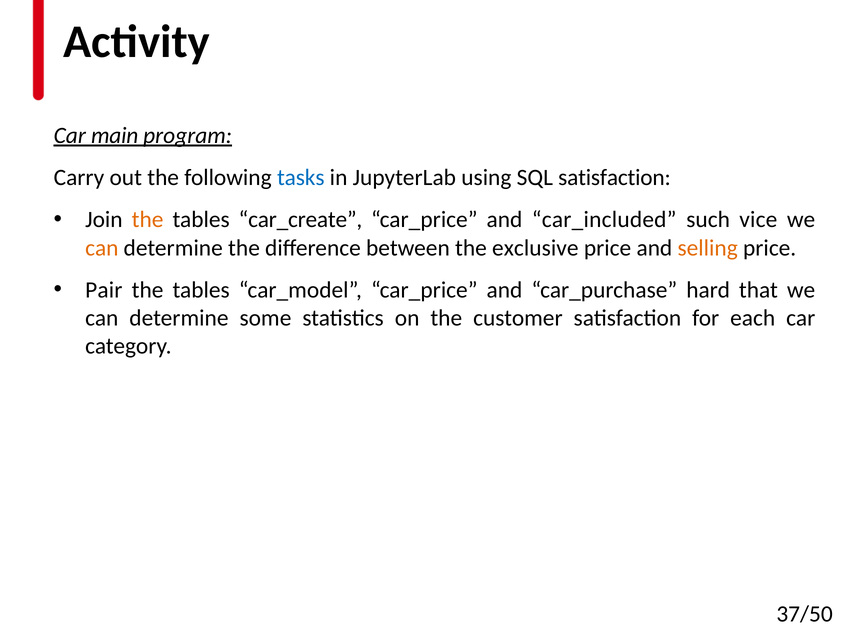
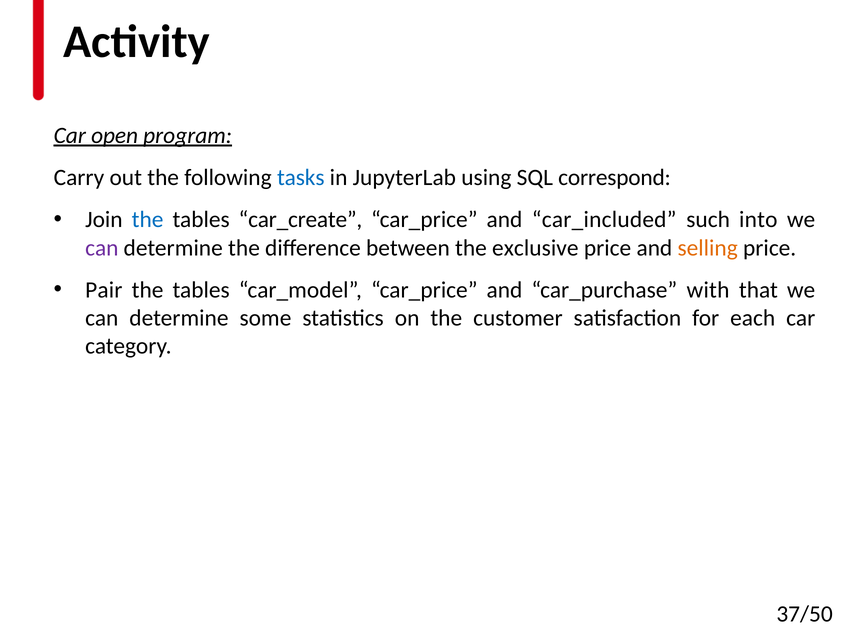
main: main -> open
SQL satisfaction: satisfaction -> correspond
the at (148, 220) colour: orange -> blue
vice: vice -> into
can at (102, 248) colour: orange -> purple
hard: hard -> with
